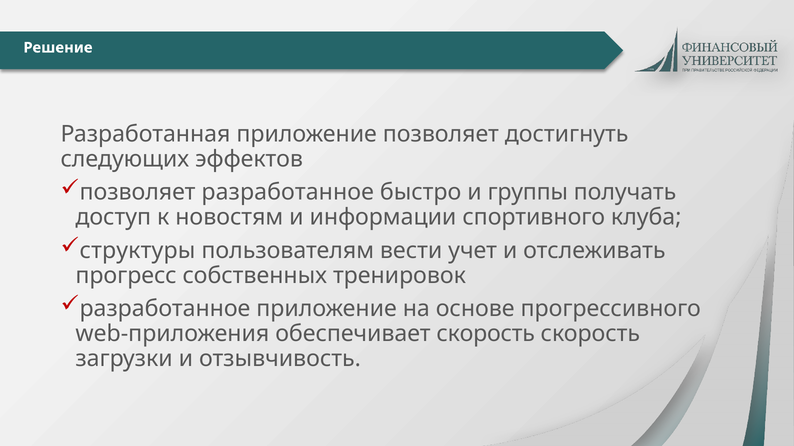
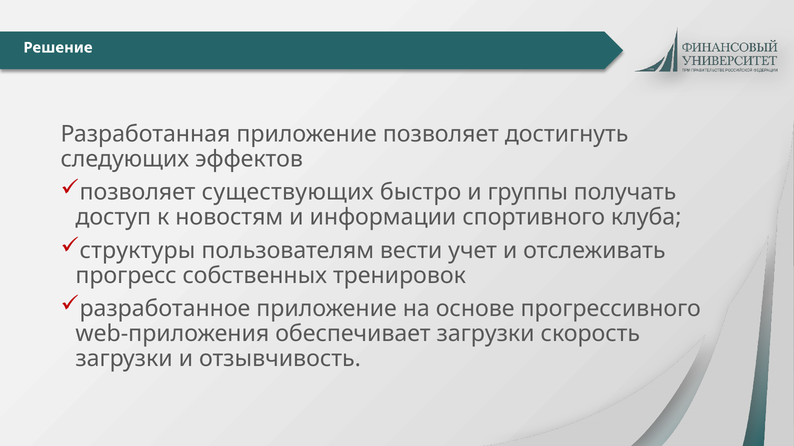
позволяет разработанное: разработанное -> существующих
обеспечивает скорость: скорость -> загрузки
